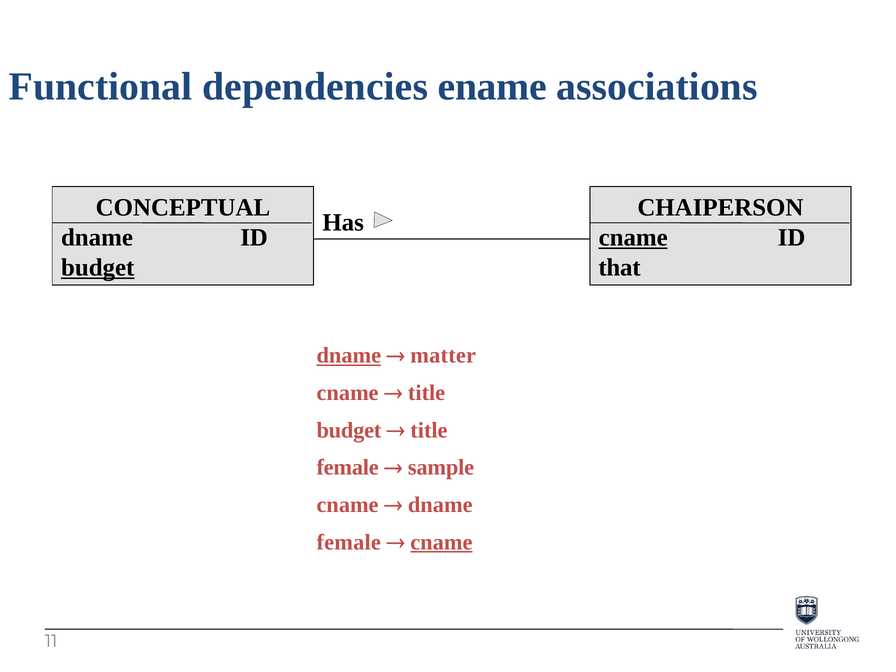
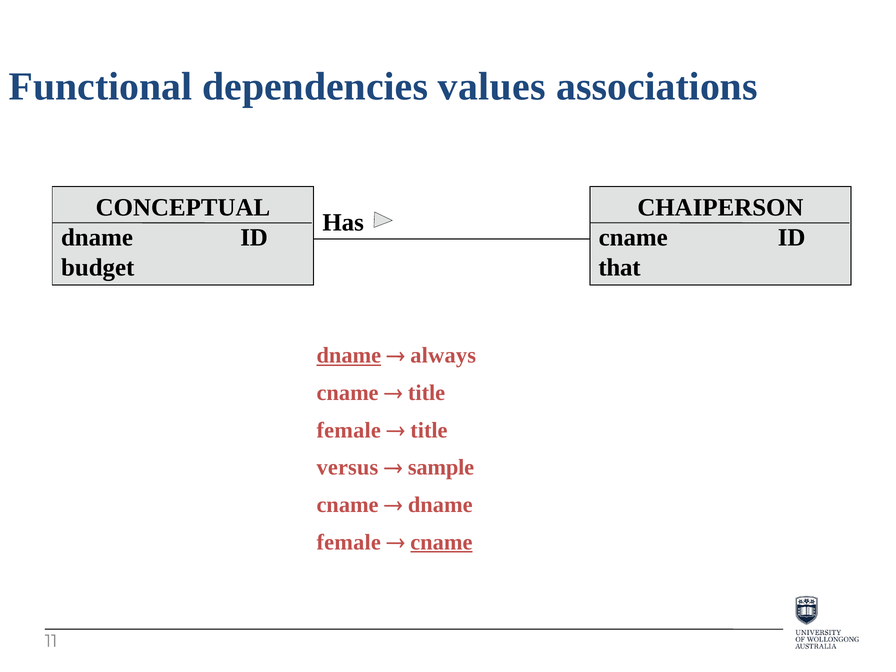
ename: ename -> values
cname at (633, 238) underline: present -> none
budget at (98, 268) underline: present -> none
matter: matter -> always
budget at (349, 430): budget -> female
female at (348, 467): female -> versus
